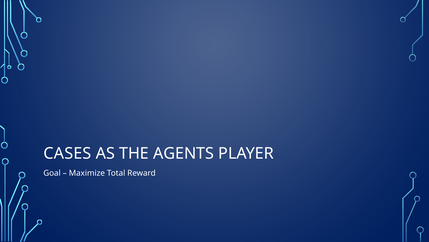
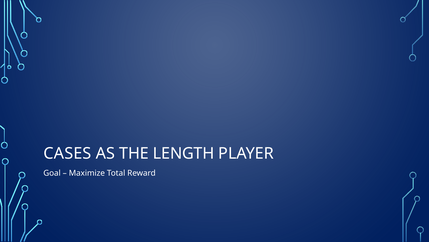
AGENTS: AGENTS -> LENGTH
